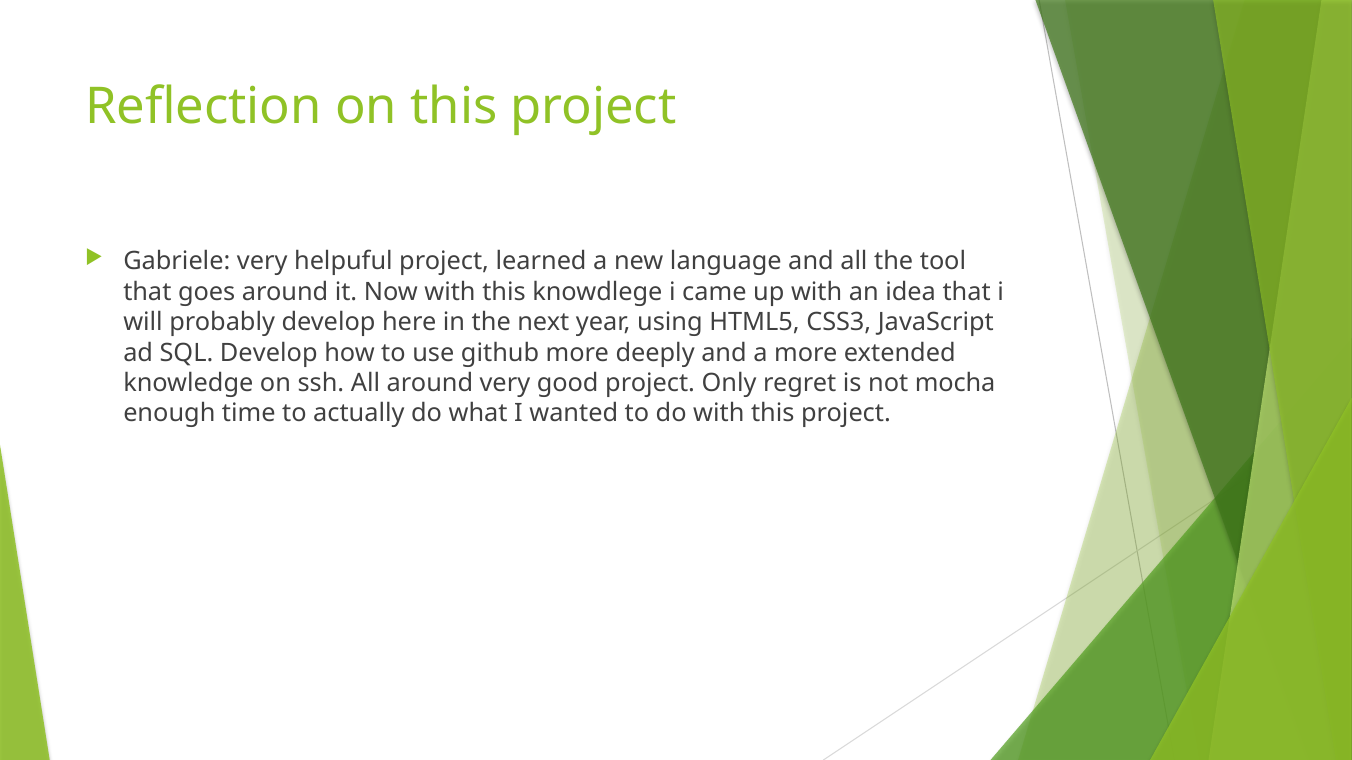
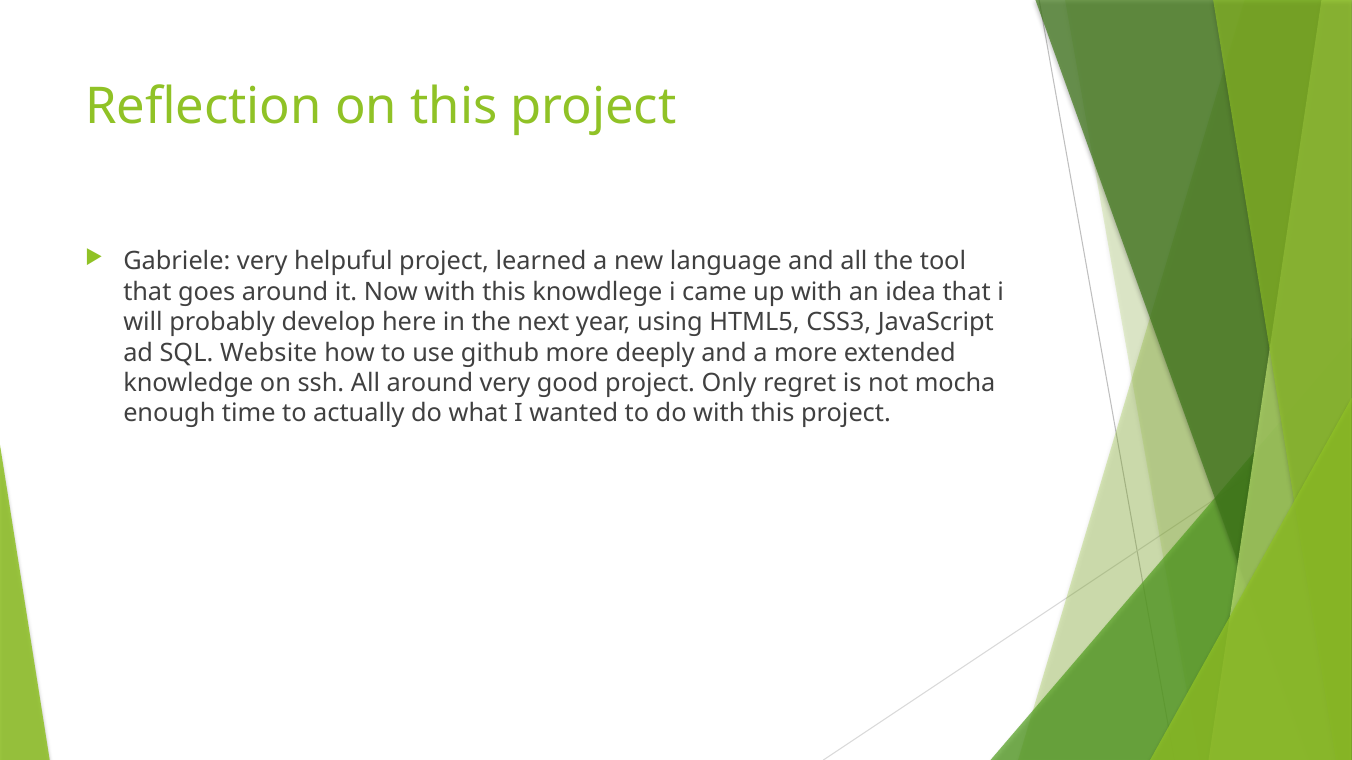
SQL Develop: Develop -> Website
